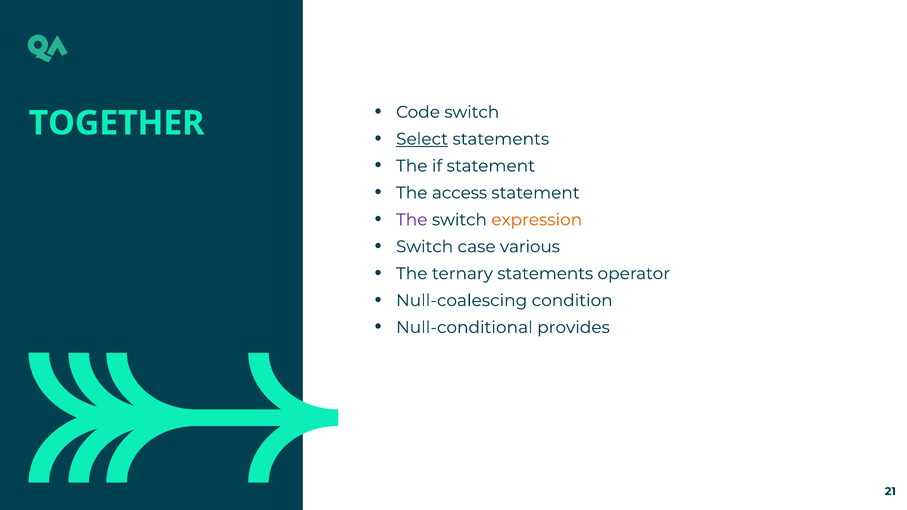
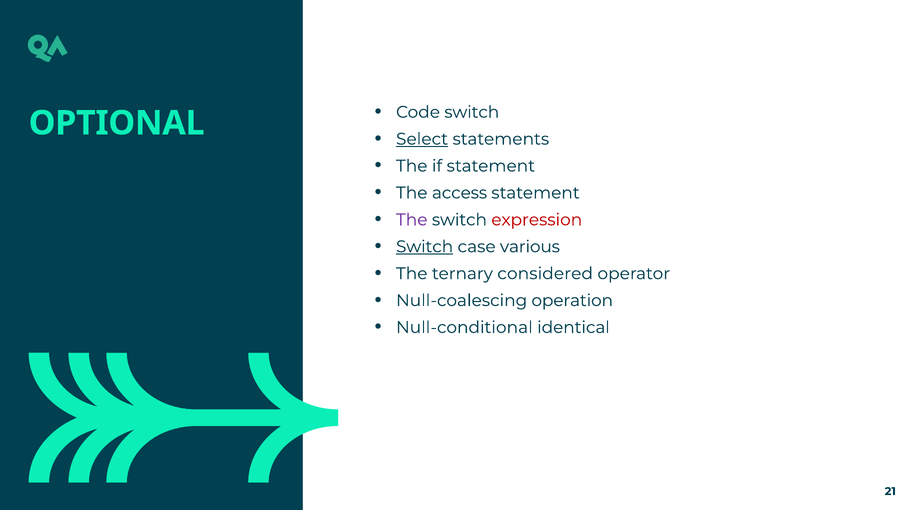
TOGETHER: TOGETHER -> OPTIONAL
expression colour: orange -> red
Switch at (425, 247) underline: none -> present
ternary statements: statements -> considered
condition: condition -> operation
provides: provides -> identical
